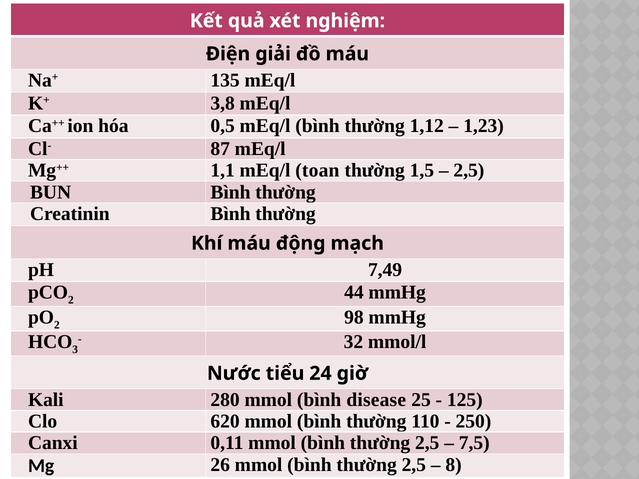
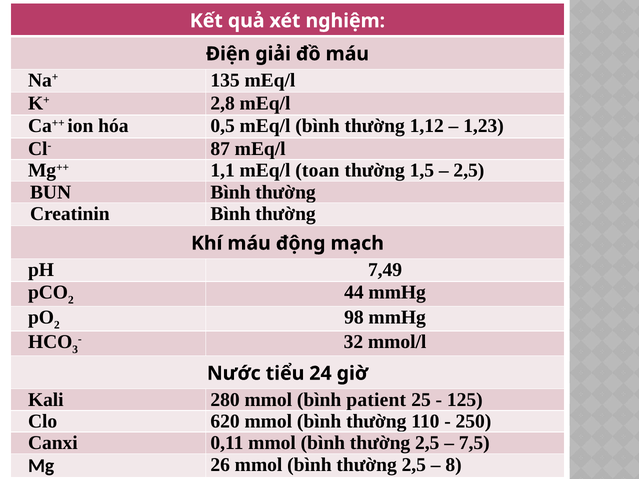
3,8: 3,8 -> 2,8
disease: disease -> patient
